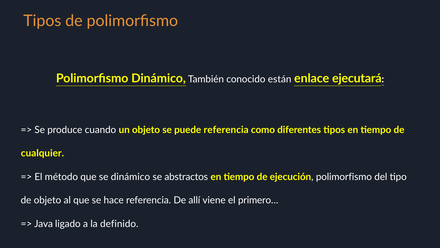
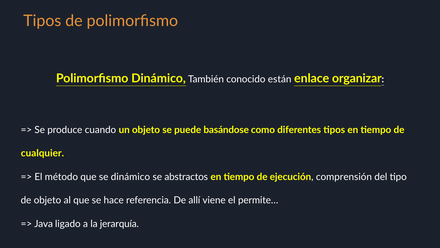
ejecutará: ejecutará -> organizar
puede referencia: referencia -> basándose
ejecución polimorfismo: polimorfismo -> comprensión
primero…: primero… -> permite…
definido: definido -> jerarquía
